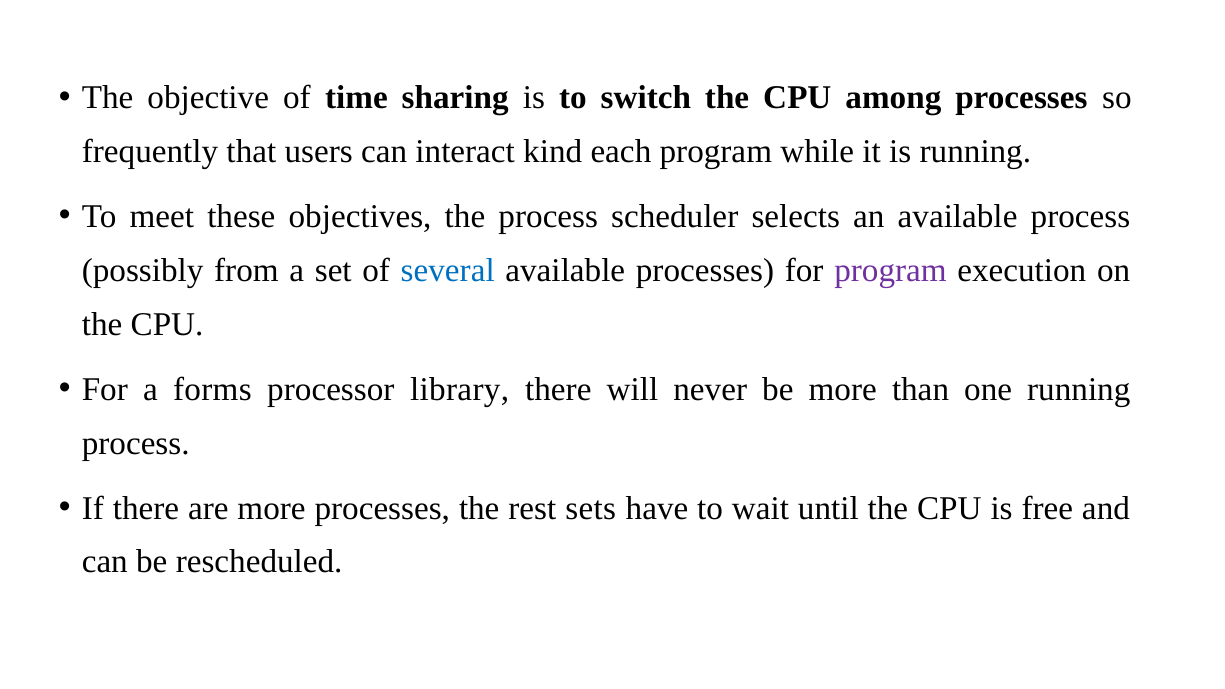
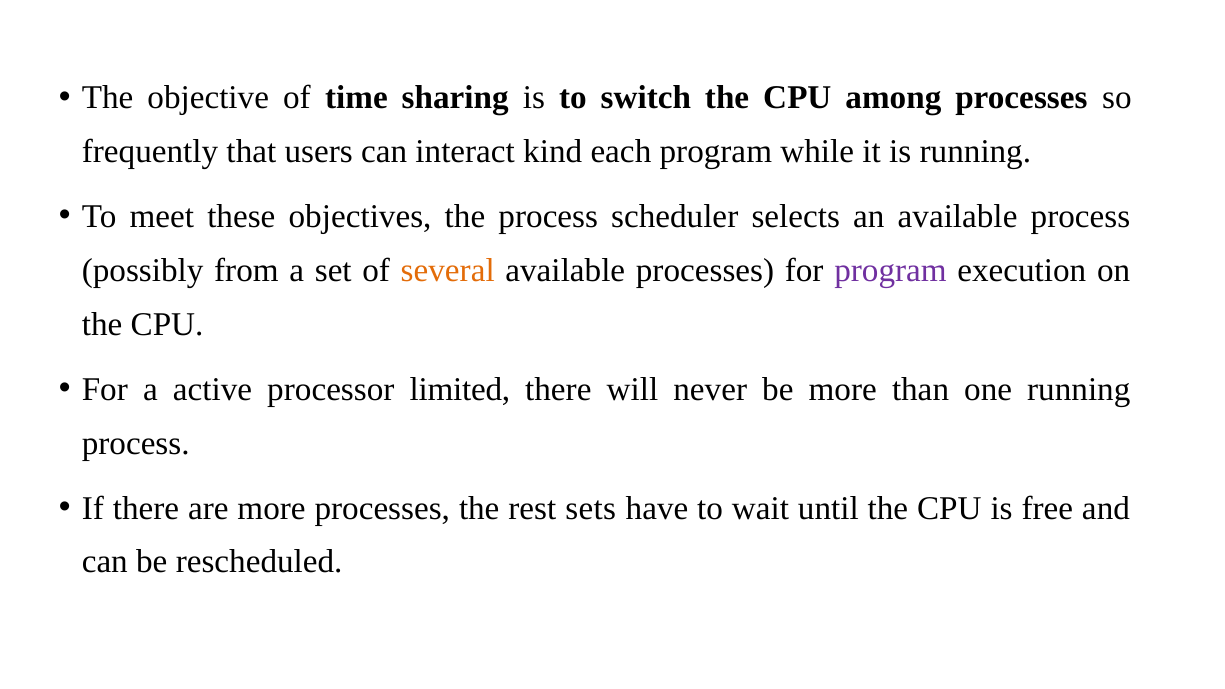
several colour: blue -> orange
forms: forms -> active
library: library -> limited
